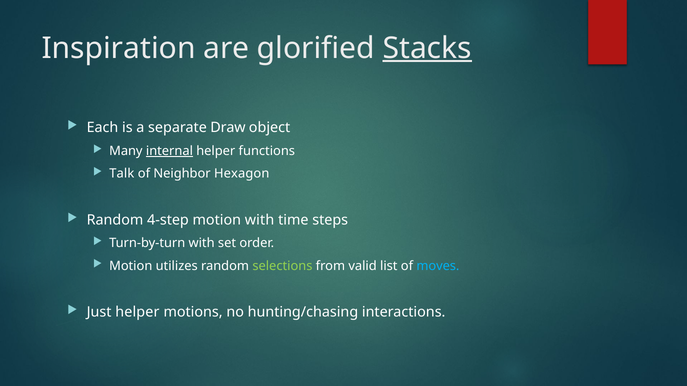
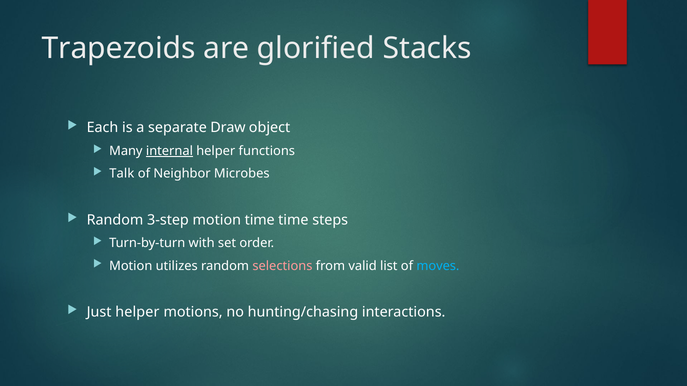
Inspiration: Inspiration -> Trapezoids
Stacks underline: present -> none
Hexagon: Hexagon -> Microbes
4-step: 4-step -> 3-step
motion with: with -> time
selections colour: light green -> pink
